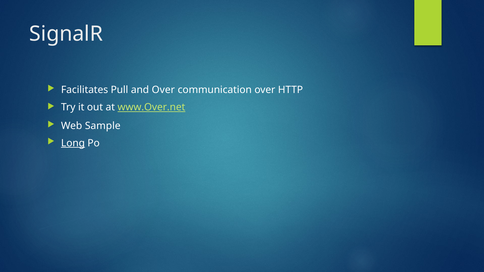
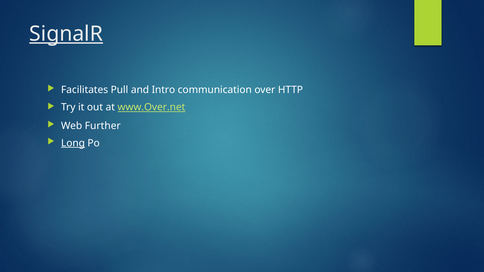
SignalR underline: none -> present
and Over: Over -> Intro
Sample: Sample -> Further
